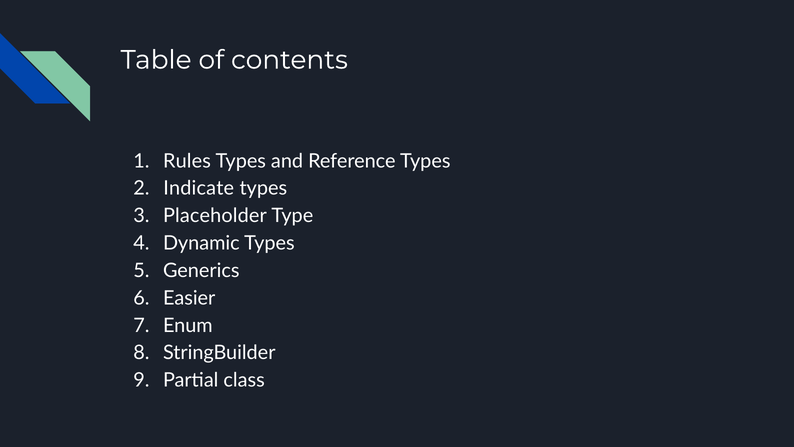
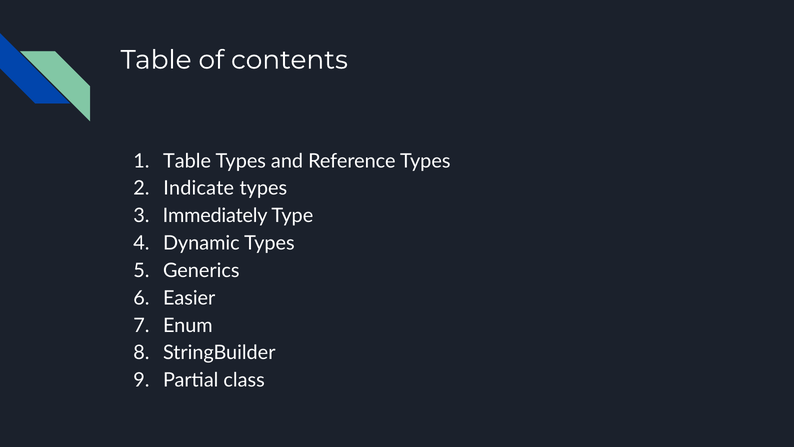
Rules at (187, 161): Rules -> Table
Placeholder: Placeholder -> Immediately
